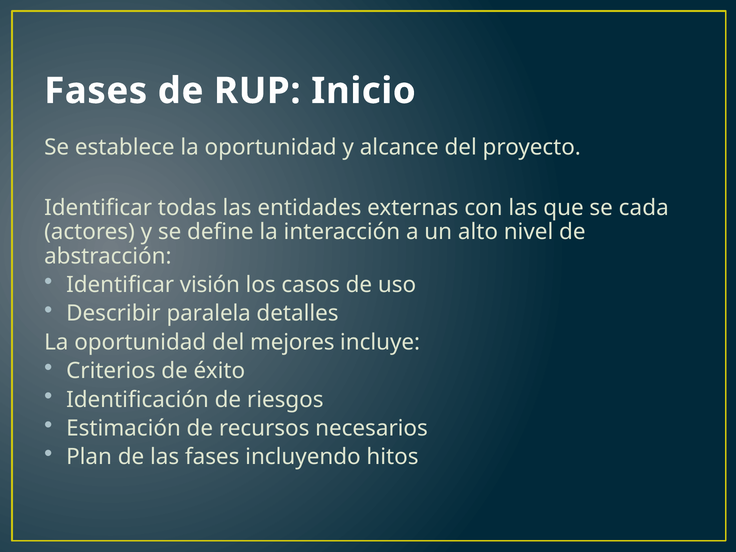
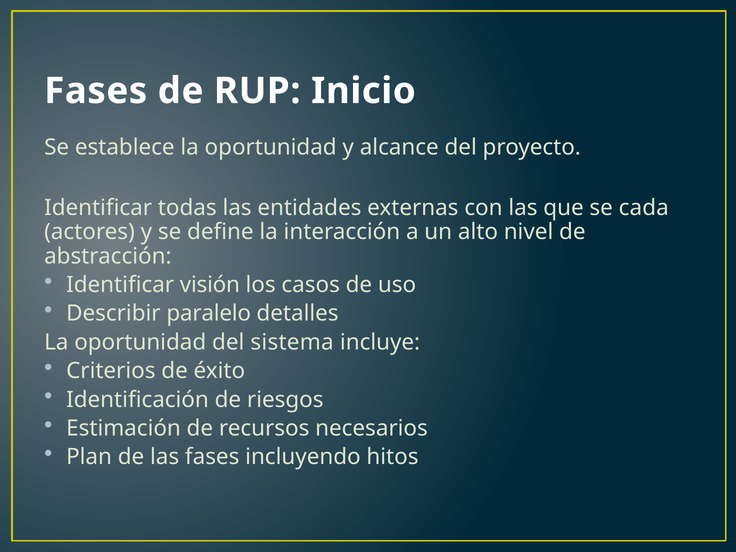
paralela: paralela -> paralelo
mejores: mejores -> sistema
